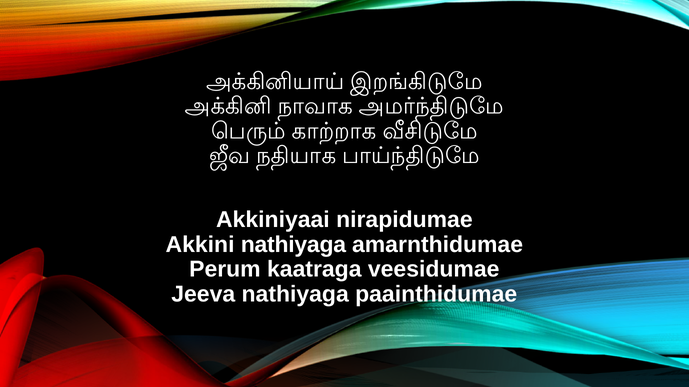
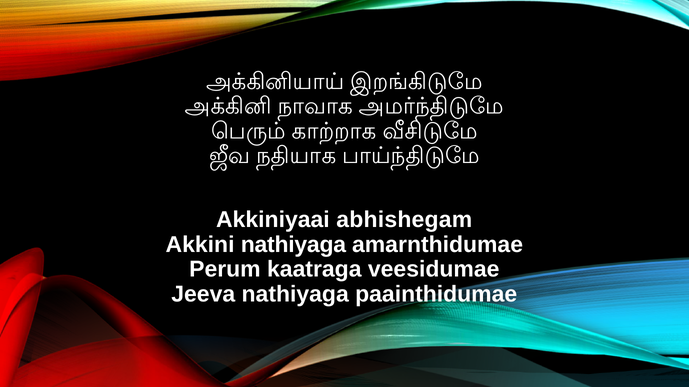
nirapidumae: nirapidumae -> abhishegam
